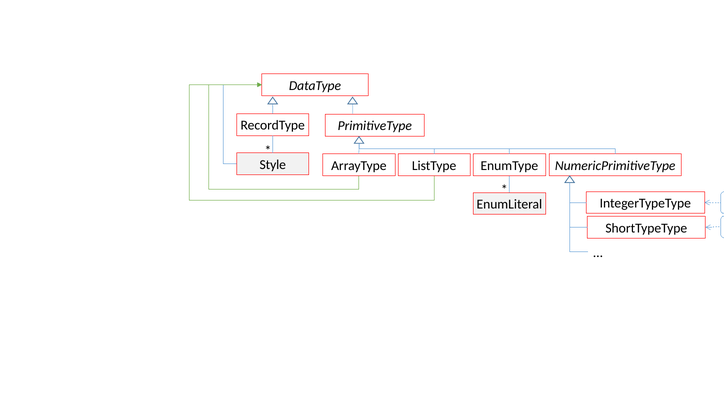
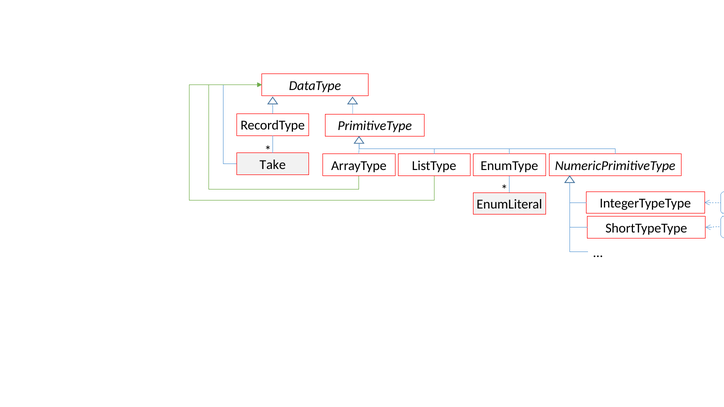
Style: Style -> Take
